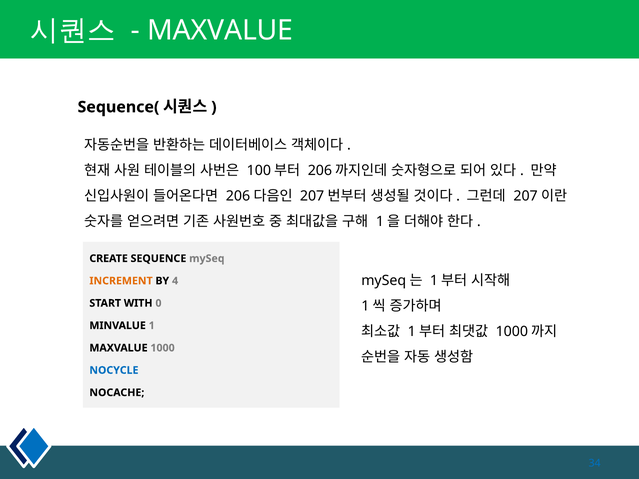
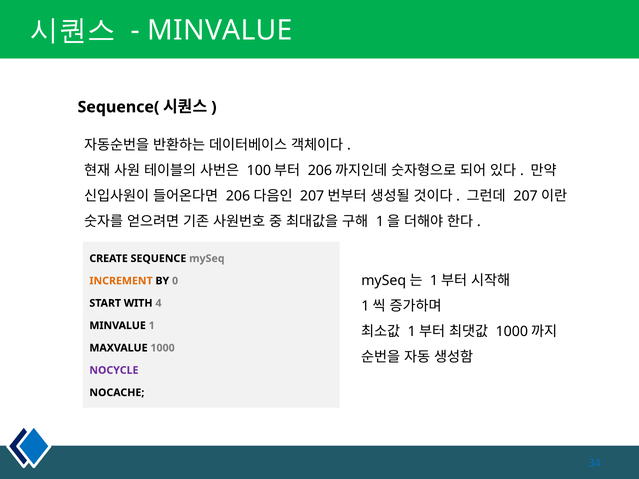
MAXVALUE at (220, 31): MAXVALUE -> MINVALUE
4: 4 -> 0
0: 0 -> 4
NOCYCLE colour: blue -> purple
